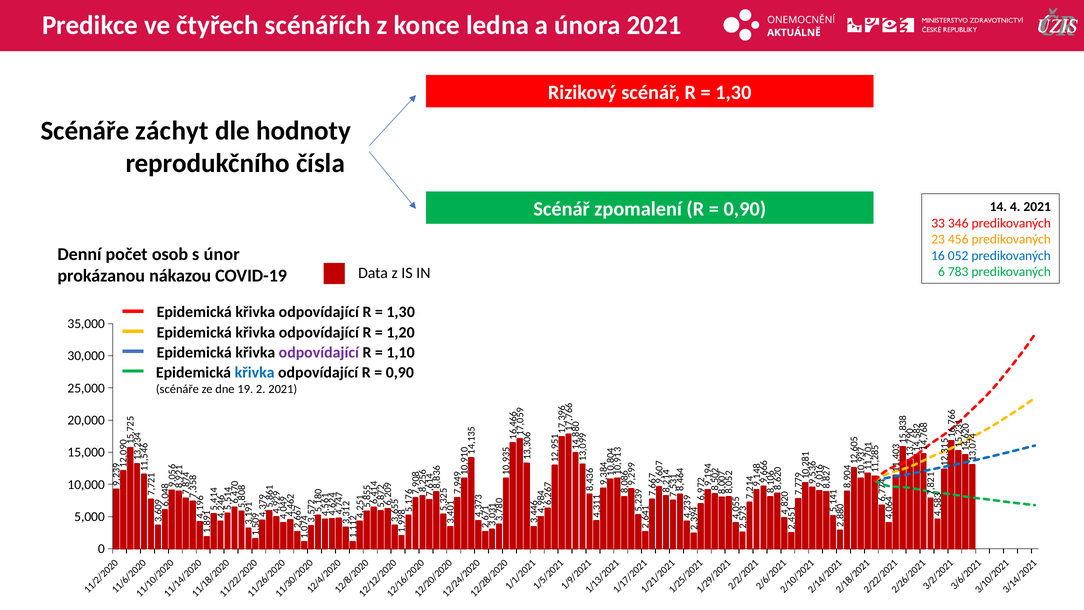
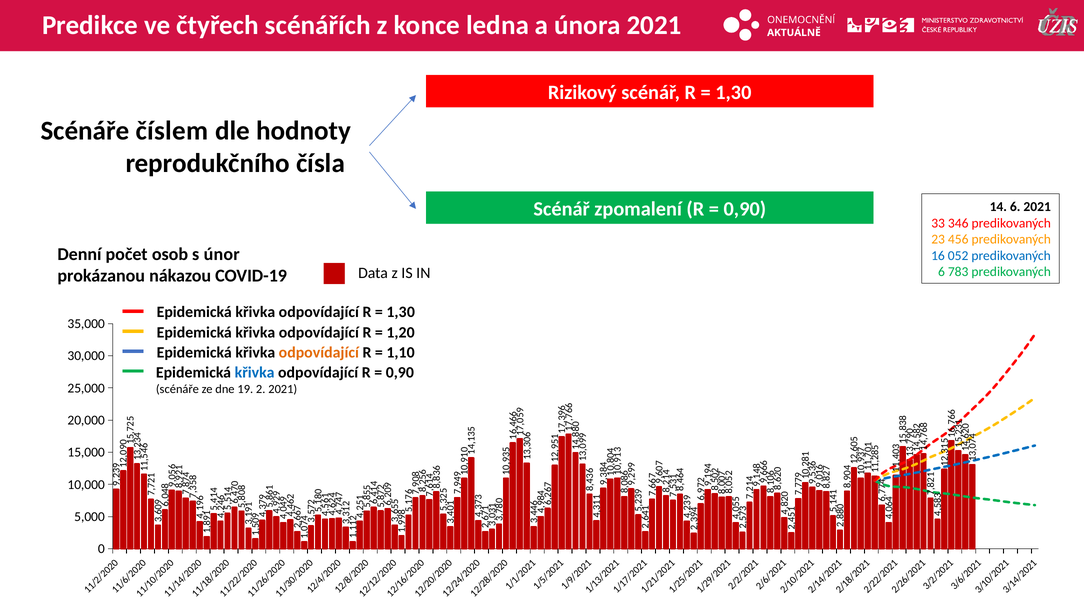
záchyt: záchyt -> číslem
14 4: 4 -> 6
odpovídající at (319, 352) colour: purple -> orange
